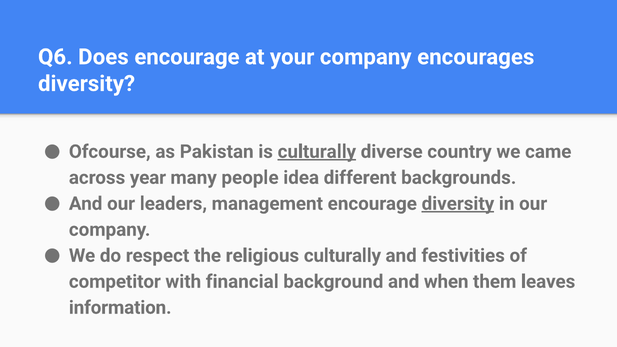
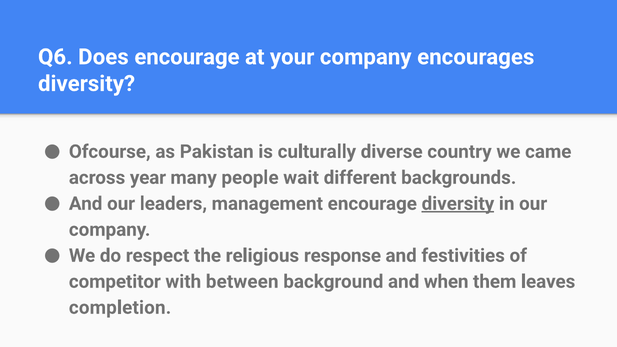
culturally at (317, 152) underline: present -> none
idea: idea -> wait
religious culturally: culturally -> response
financial: financial -> between
information: information -> completion
